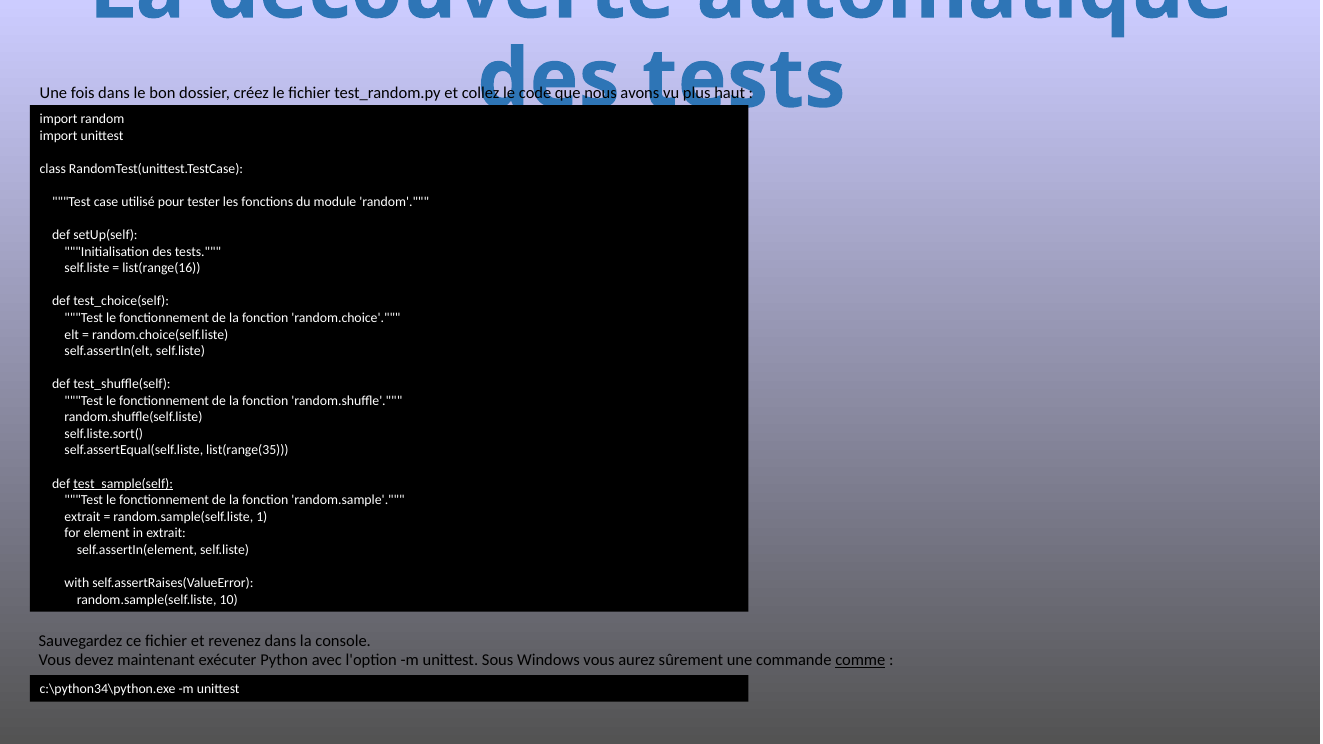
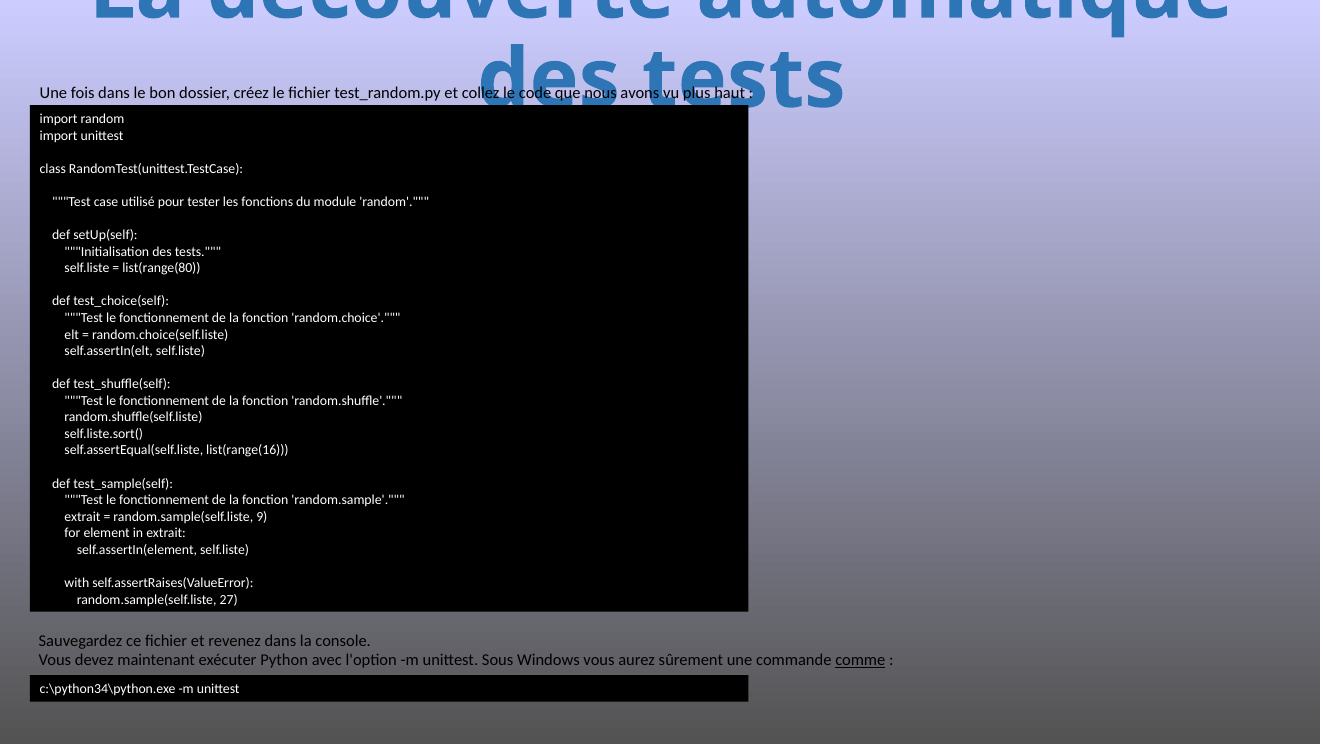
list(range(16: list(range(16 -> list(range(80
list(range(35: list(range(35 -> list(range(16
test_sample(self underline: present -> none
1: 1 -> 9
10: 10 -> 27
